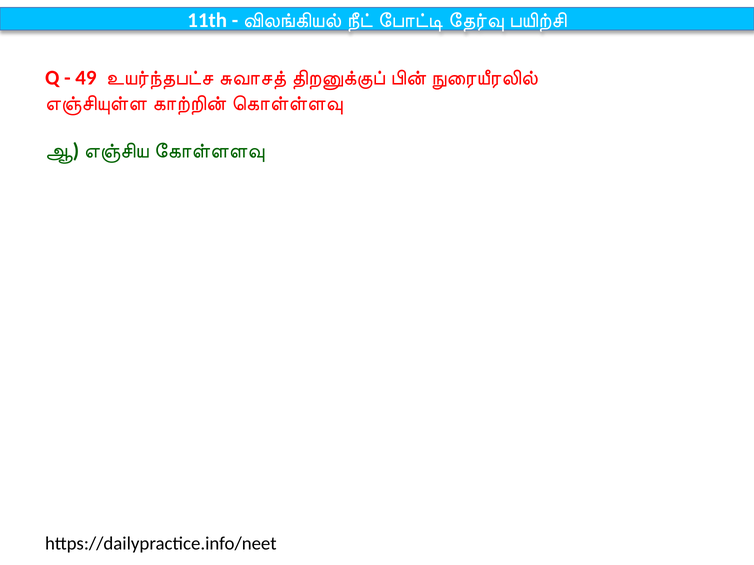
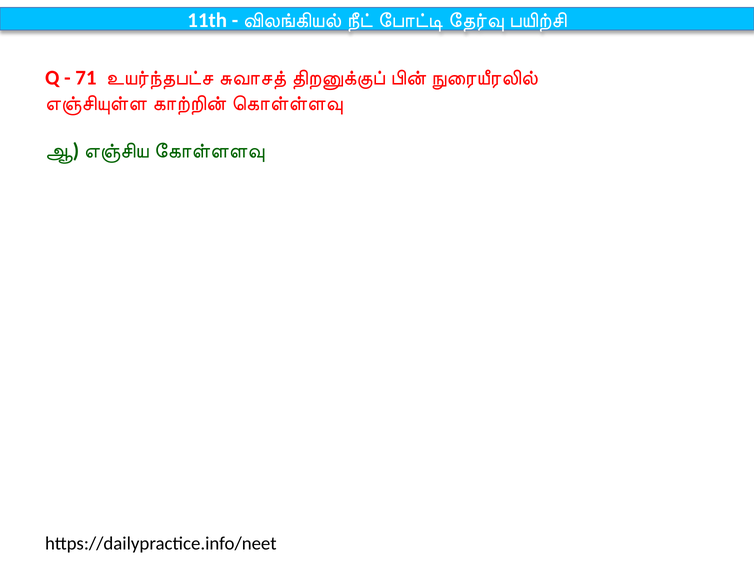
49: 49 -> 71
